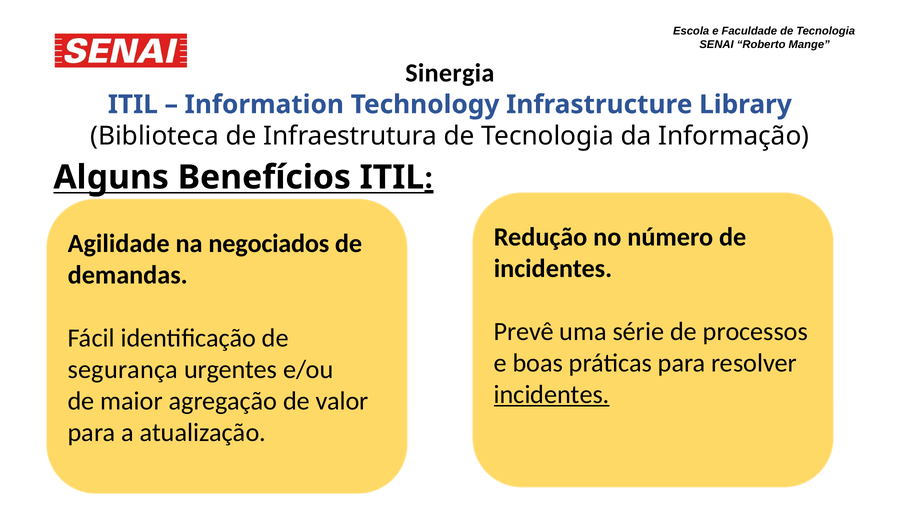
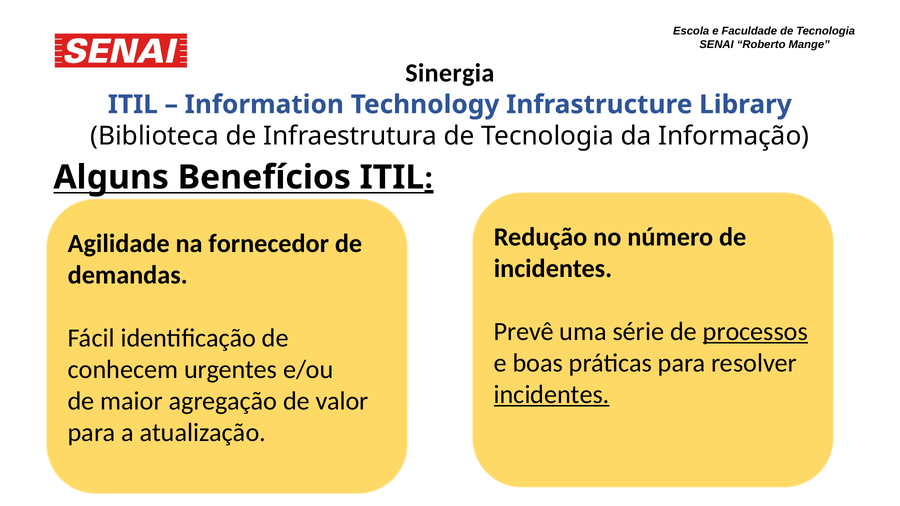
negociados: negociados -> fornecedor
processos underline: none -> present
segurança: segurança -> conhecem
